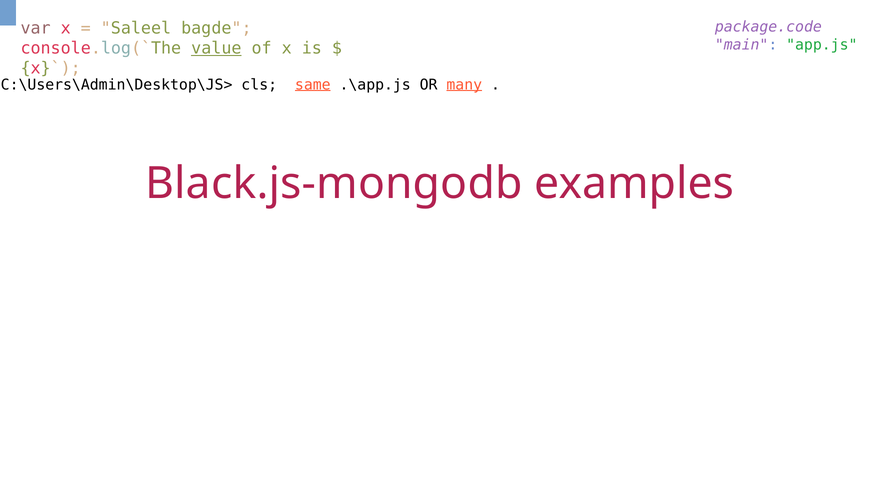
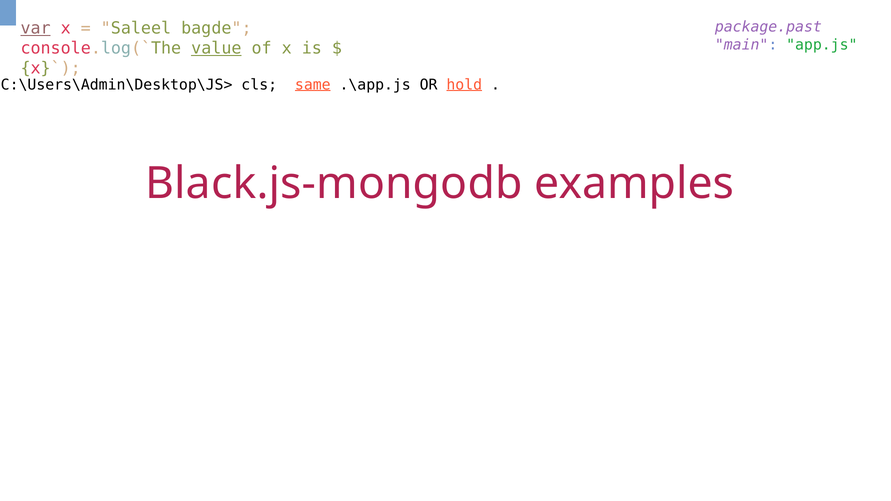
package.code: package.code -> package.past
var underline: none -> present
many: many -> hold
